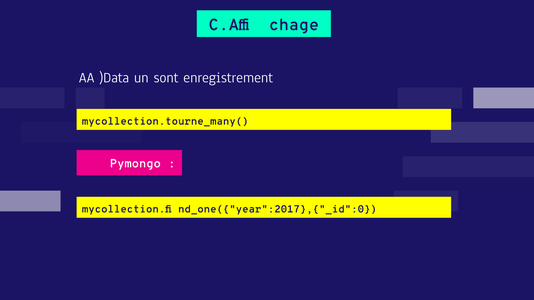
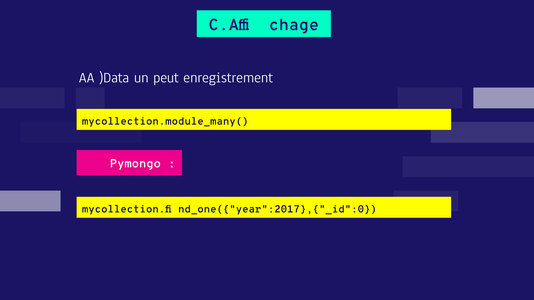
sont: sont -> peut
mycollection.tourne_many(: mycollection.tourne_many( -> mycollection.module_many(
